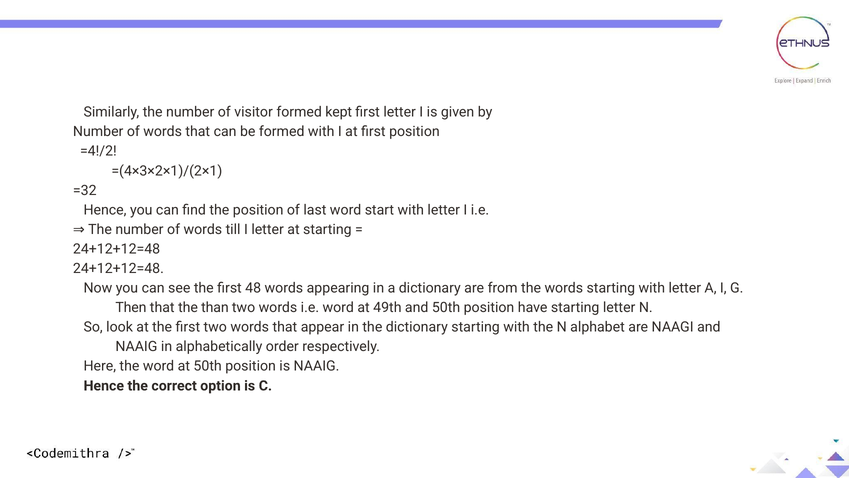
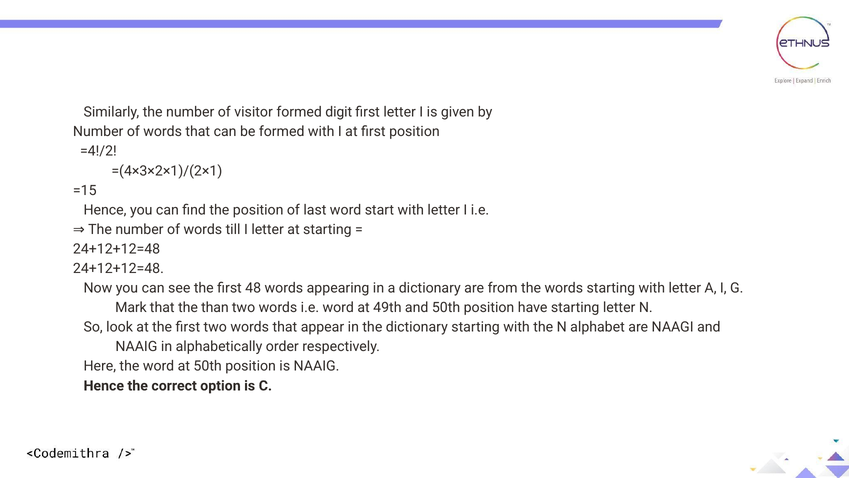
kept: kept -> digit
=32: =32 -> =15
Then: Then -> Mark
